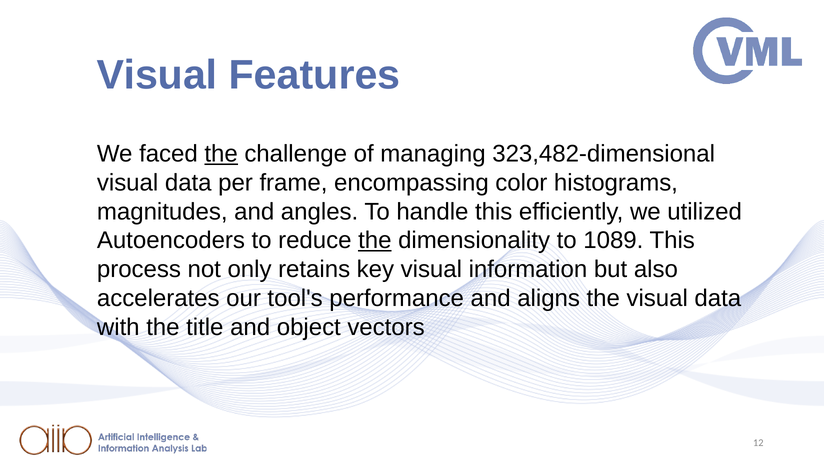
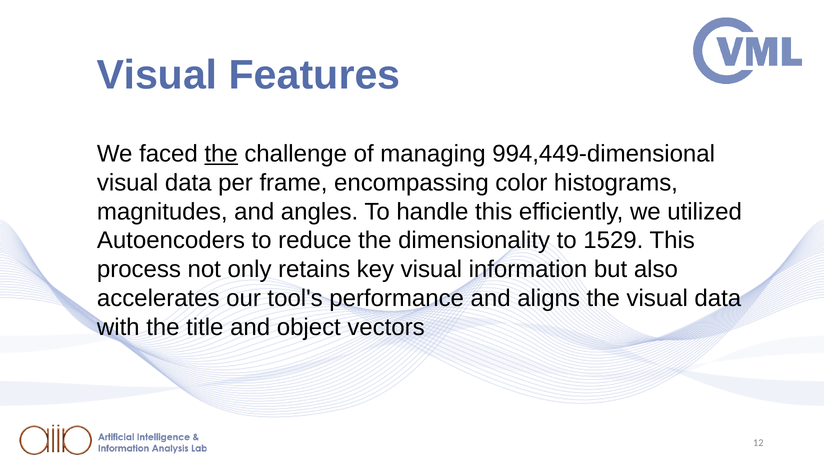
323,482-dimensional: 323,482-dimensional -> 994,449-dimensional
the at (375, 240) underline: present -> none
1089: 1089 -> 1529
